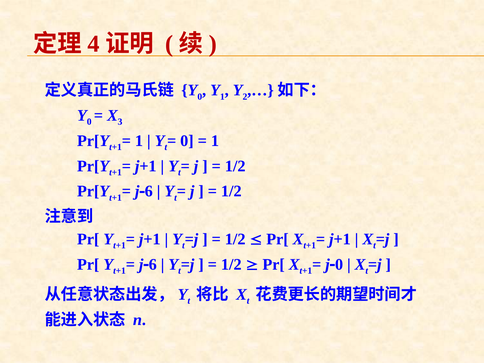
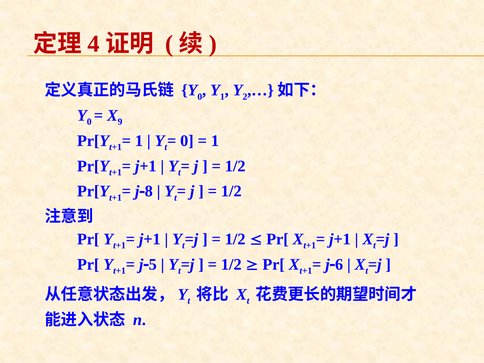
3: 3 -> 9
6 at (149, 191): 6 -> 8
6 at (153, 264): 6 -> 5
0 at (339, 264): 0 -> 6
